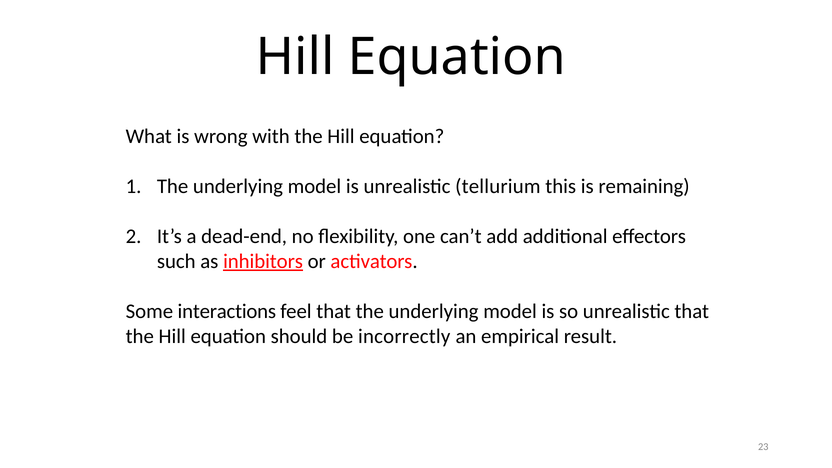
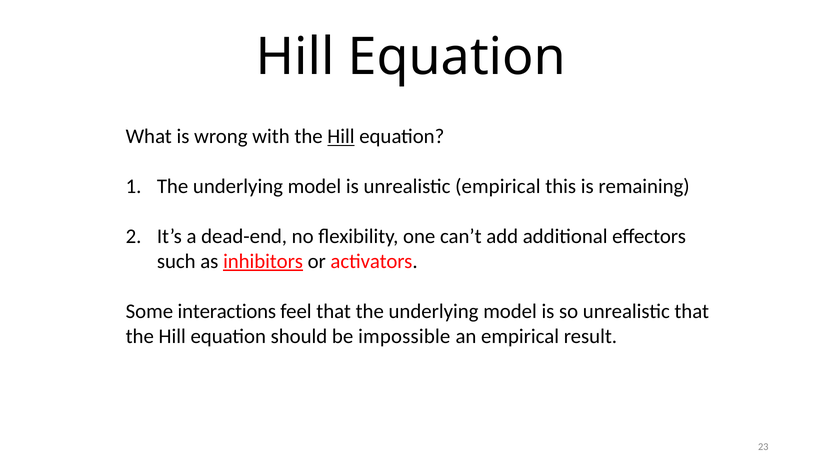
Hill at (341, 137) underline: none -> present
unrealistic tellurium: tellurium -> empirical
incorrectly: incorrectly -> impossible
